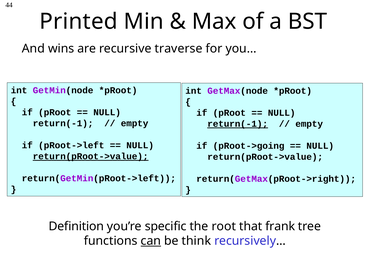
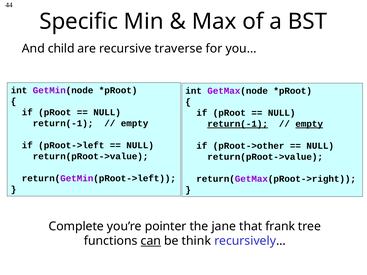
Printed: Printed -> Specific
wins: wins -> child
empty at (309, 124) underline: none -> present
pRoot->going: pRoot->going -> pRoot->other
return(pRoot->value at (91, 157) underline: present -> none
Definition: Definition -> Complete
specific: specific -> pointer
root: root -> jane
